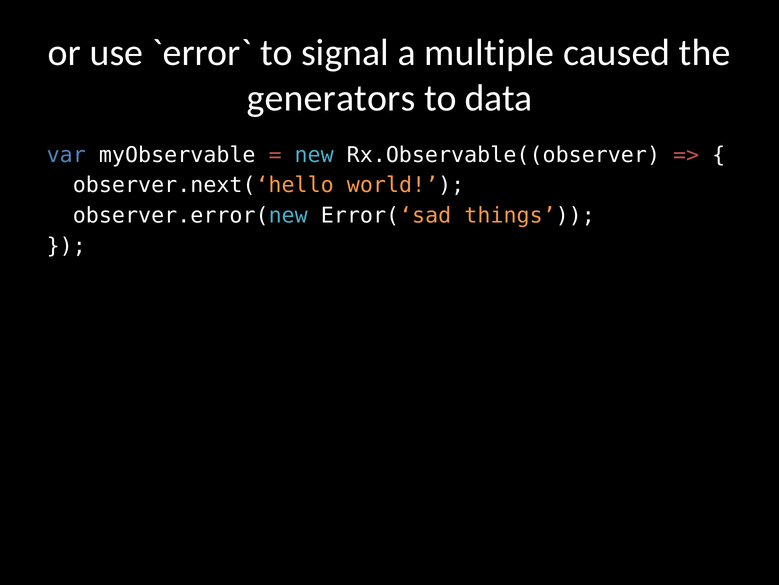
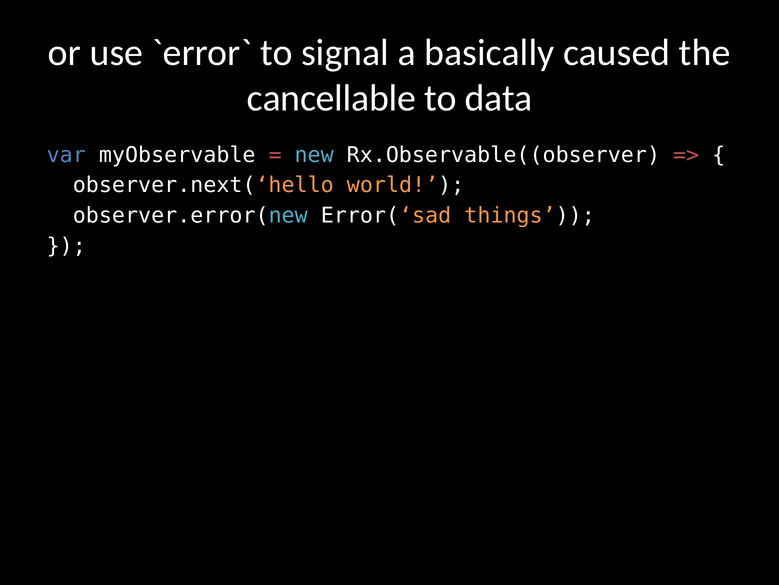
multiple: multiple -> basically
generators: generators -> cancellable
